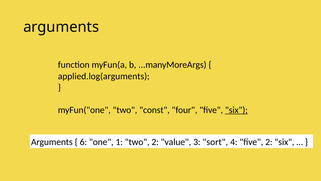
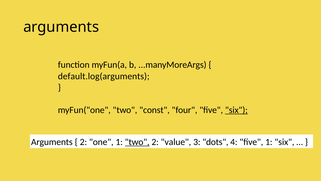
applied.log(arguments: applied.log(arguments -> default.log(arguments
6 at (83, 142): 6 -> 2
two at (137, 142) underline: none -> present
sort: sort -> dots
five 2: 2 -> 1
